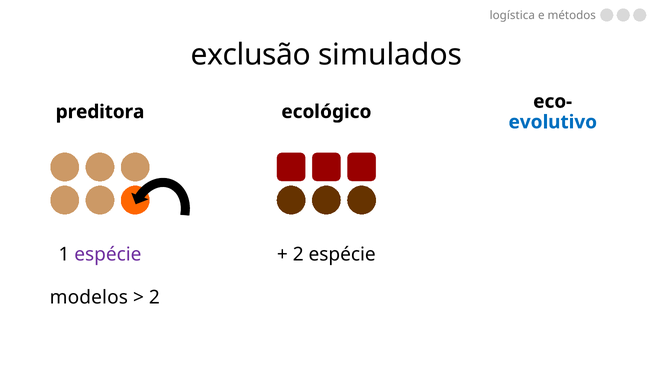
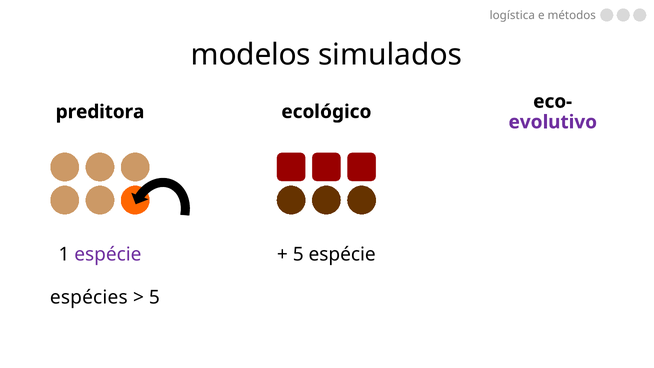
exclusão: exclusão -> modelos
evolutivo colour: blue -> purple
2 at (298, 254): 2 -> 5
modelos: modelos -> espécies
2 at (154, 298): 2 -> 5
